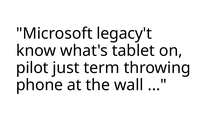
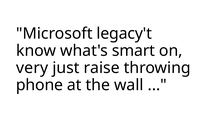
tablet: tablet -> smart
pilot: pilot -> very
term: term -> raise
